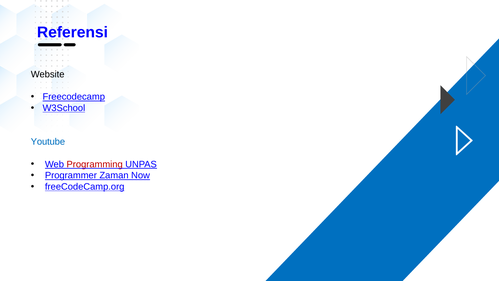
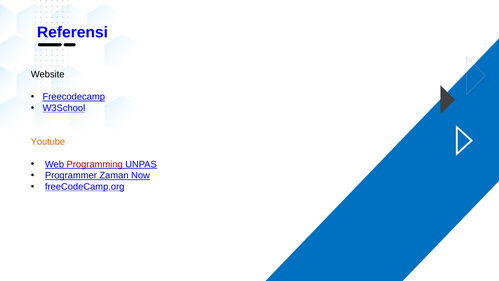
Youtube colour: blue -> orange
